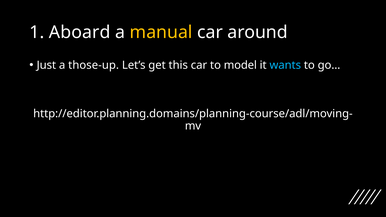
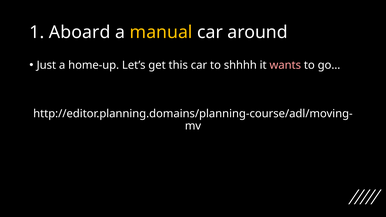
those-up: those-up -> home-up
model: model -> shhhh
wants colour: light blue -> pink
